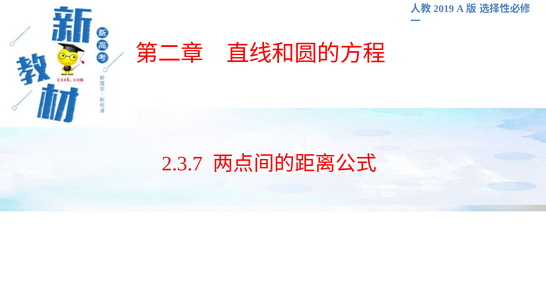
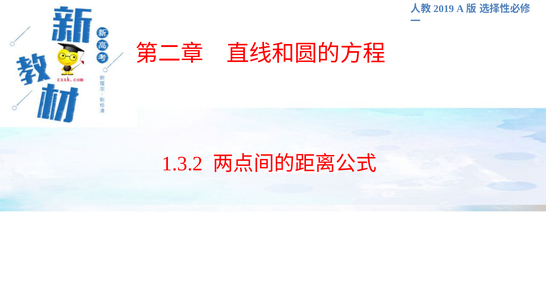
2.3.7: 2.3.7 -> 1.3.2
